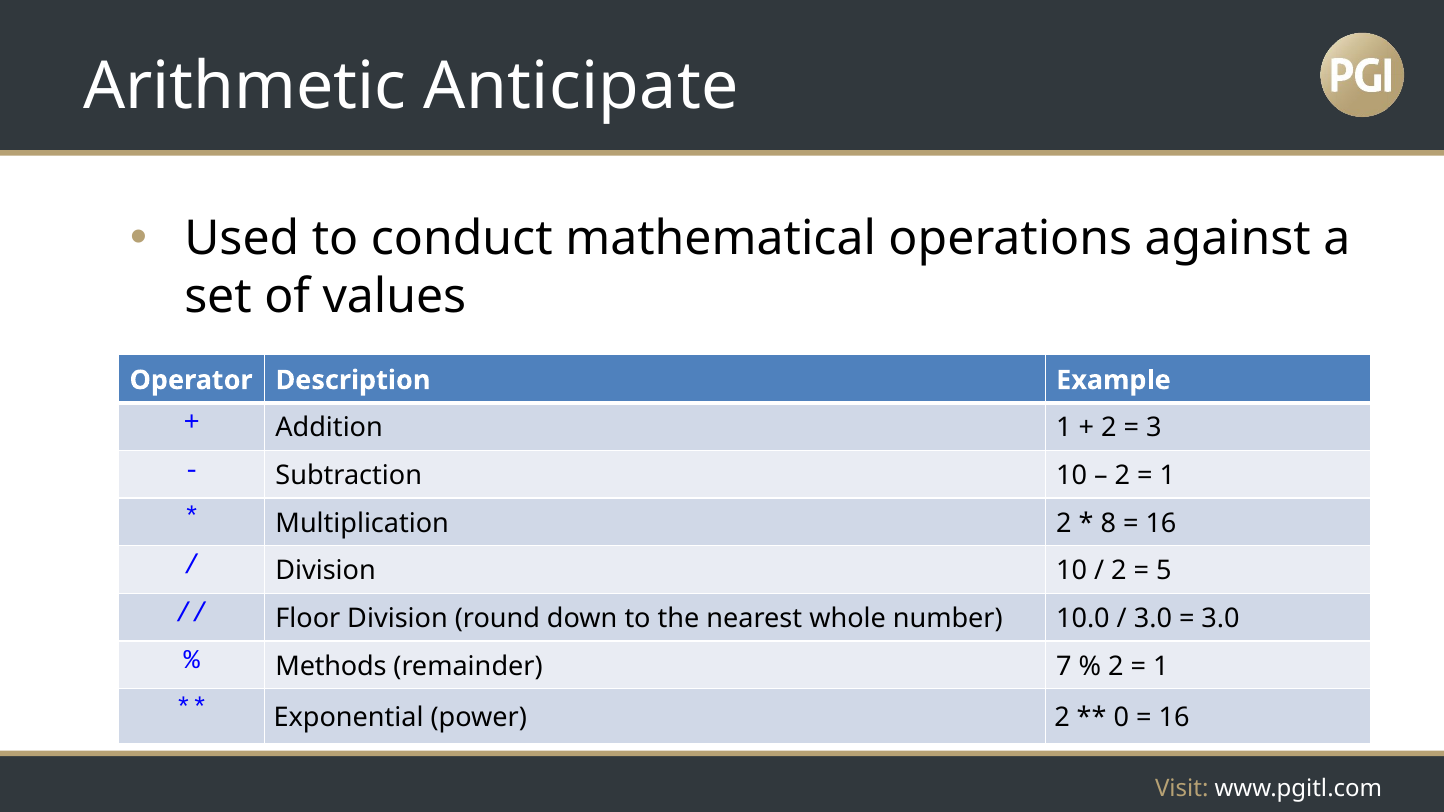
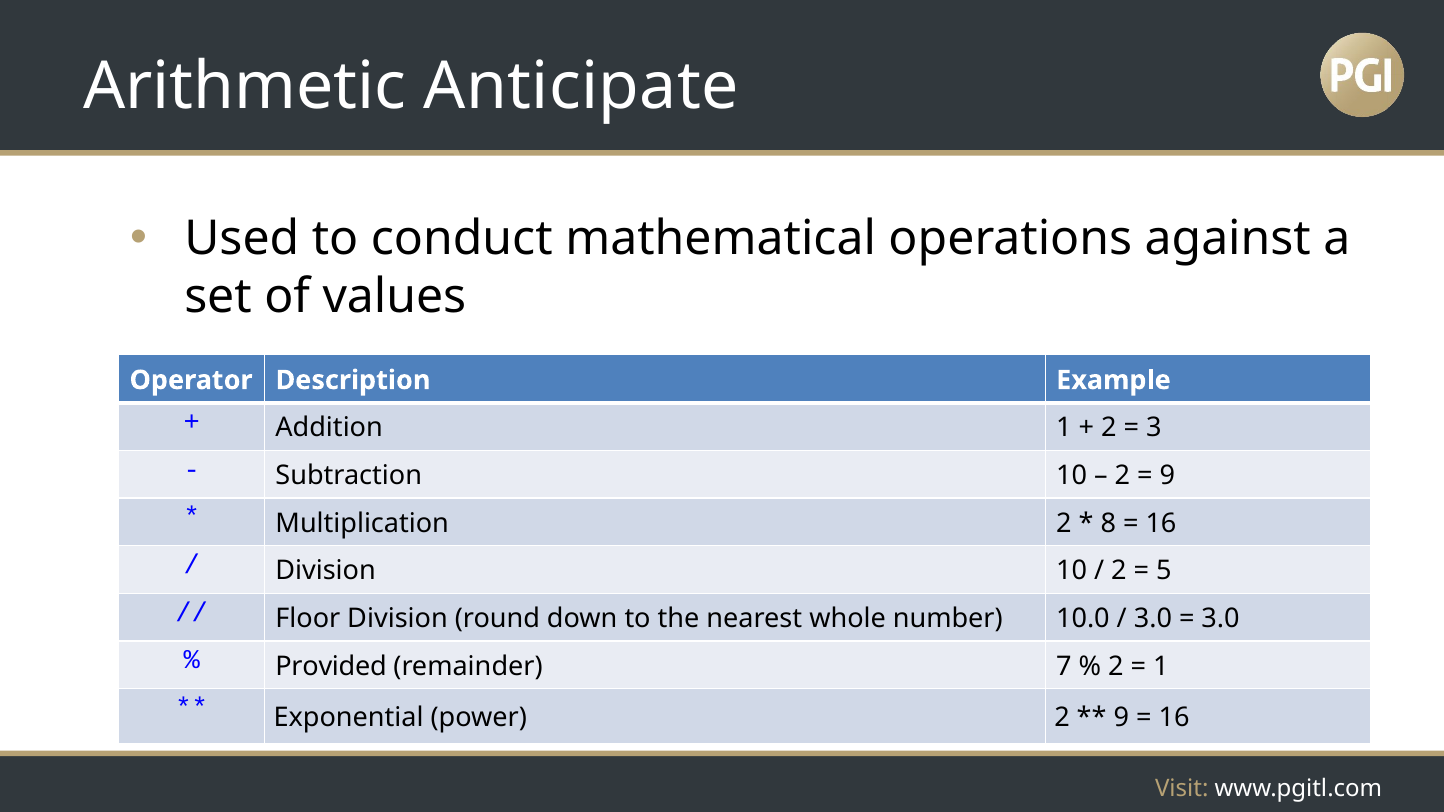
1 at (1167, 476): 1 -> 9
Methods: Methods -> Provided
0 at (1121, 718): 0 -> 9
